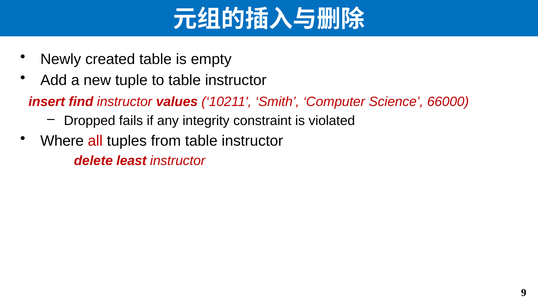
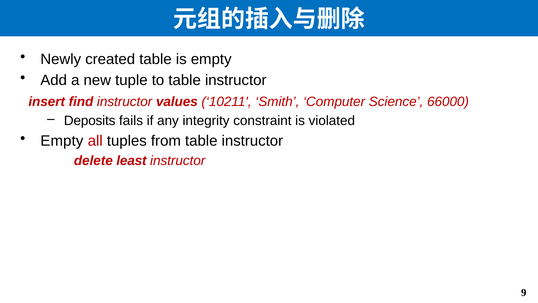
Dropped: Dropped -> Deposits
Where at (62, 141): Where -> Empty
